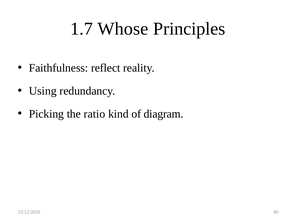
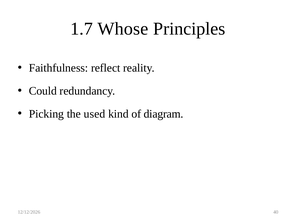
Using: Using -> Could
ratio: ratio -> used
